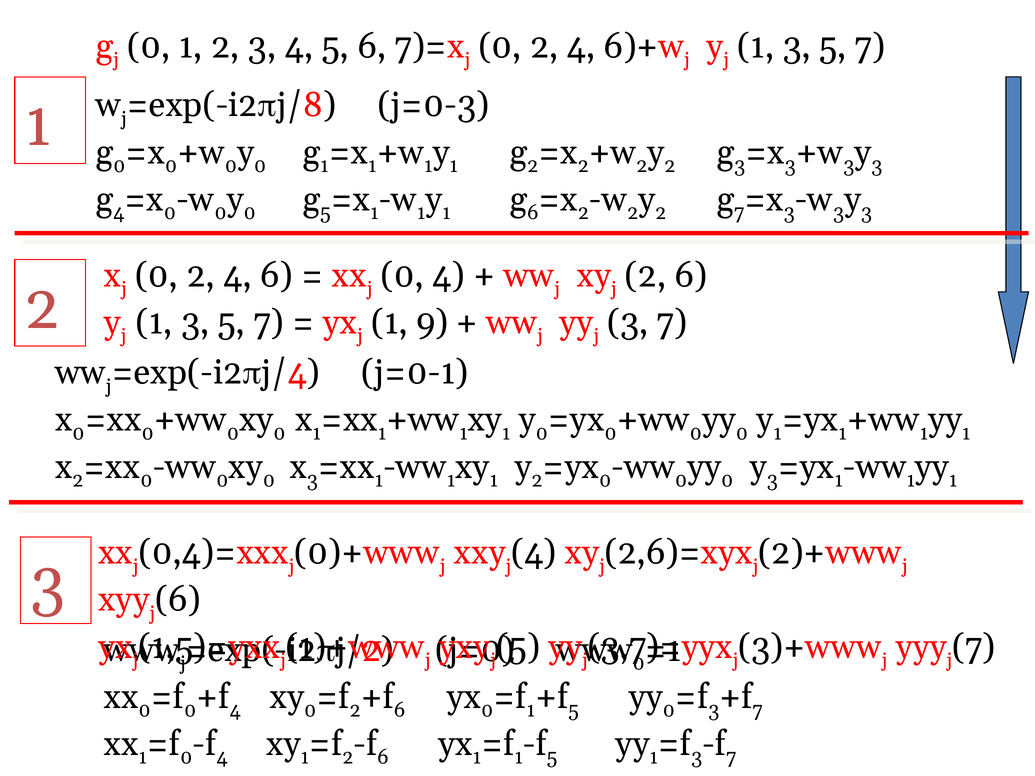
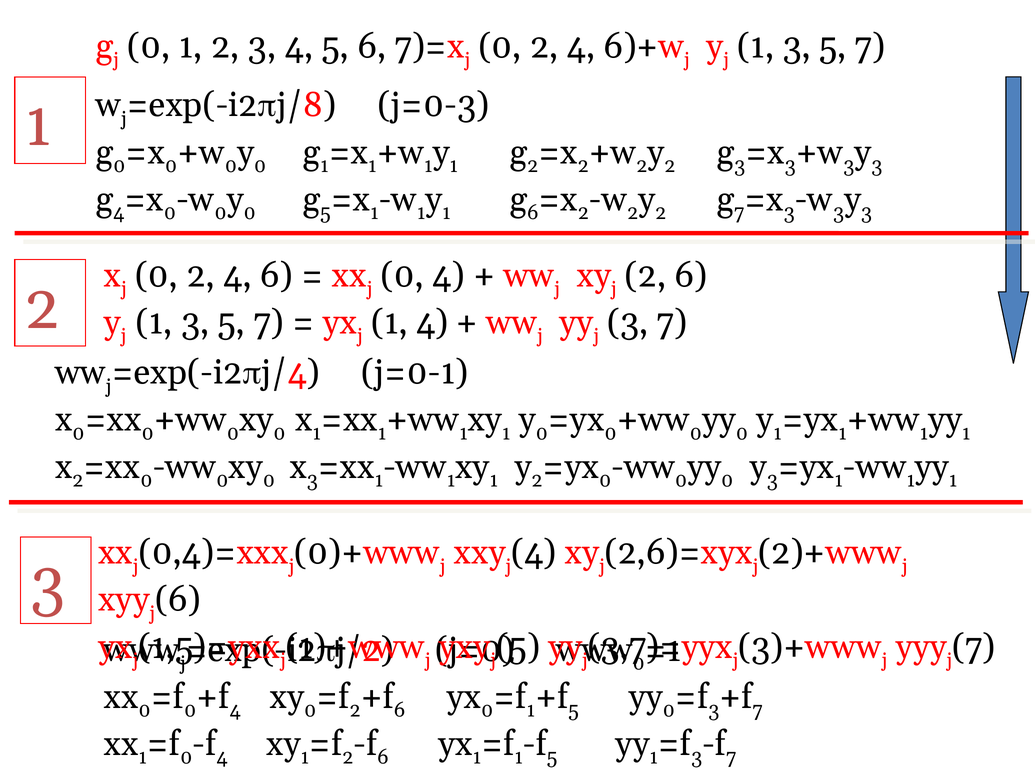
1 9: 9 -> 4
